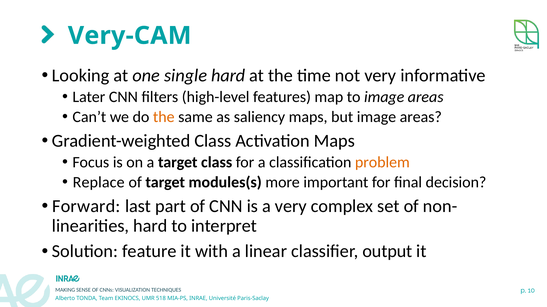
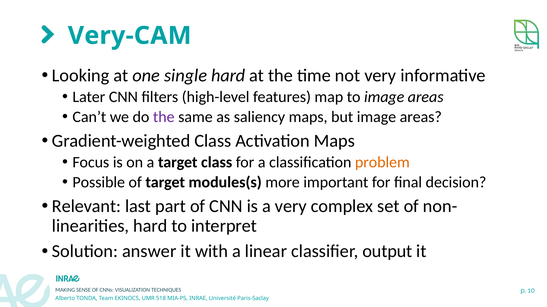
the at (164, 117) colour: orange -> purple
Replace: Replace -> Possible
Forward: Forward -> Relevant
feature: feature -> answer
